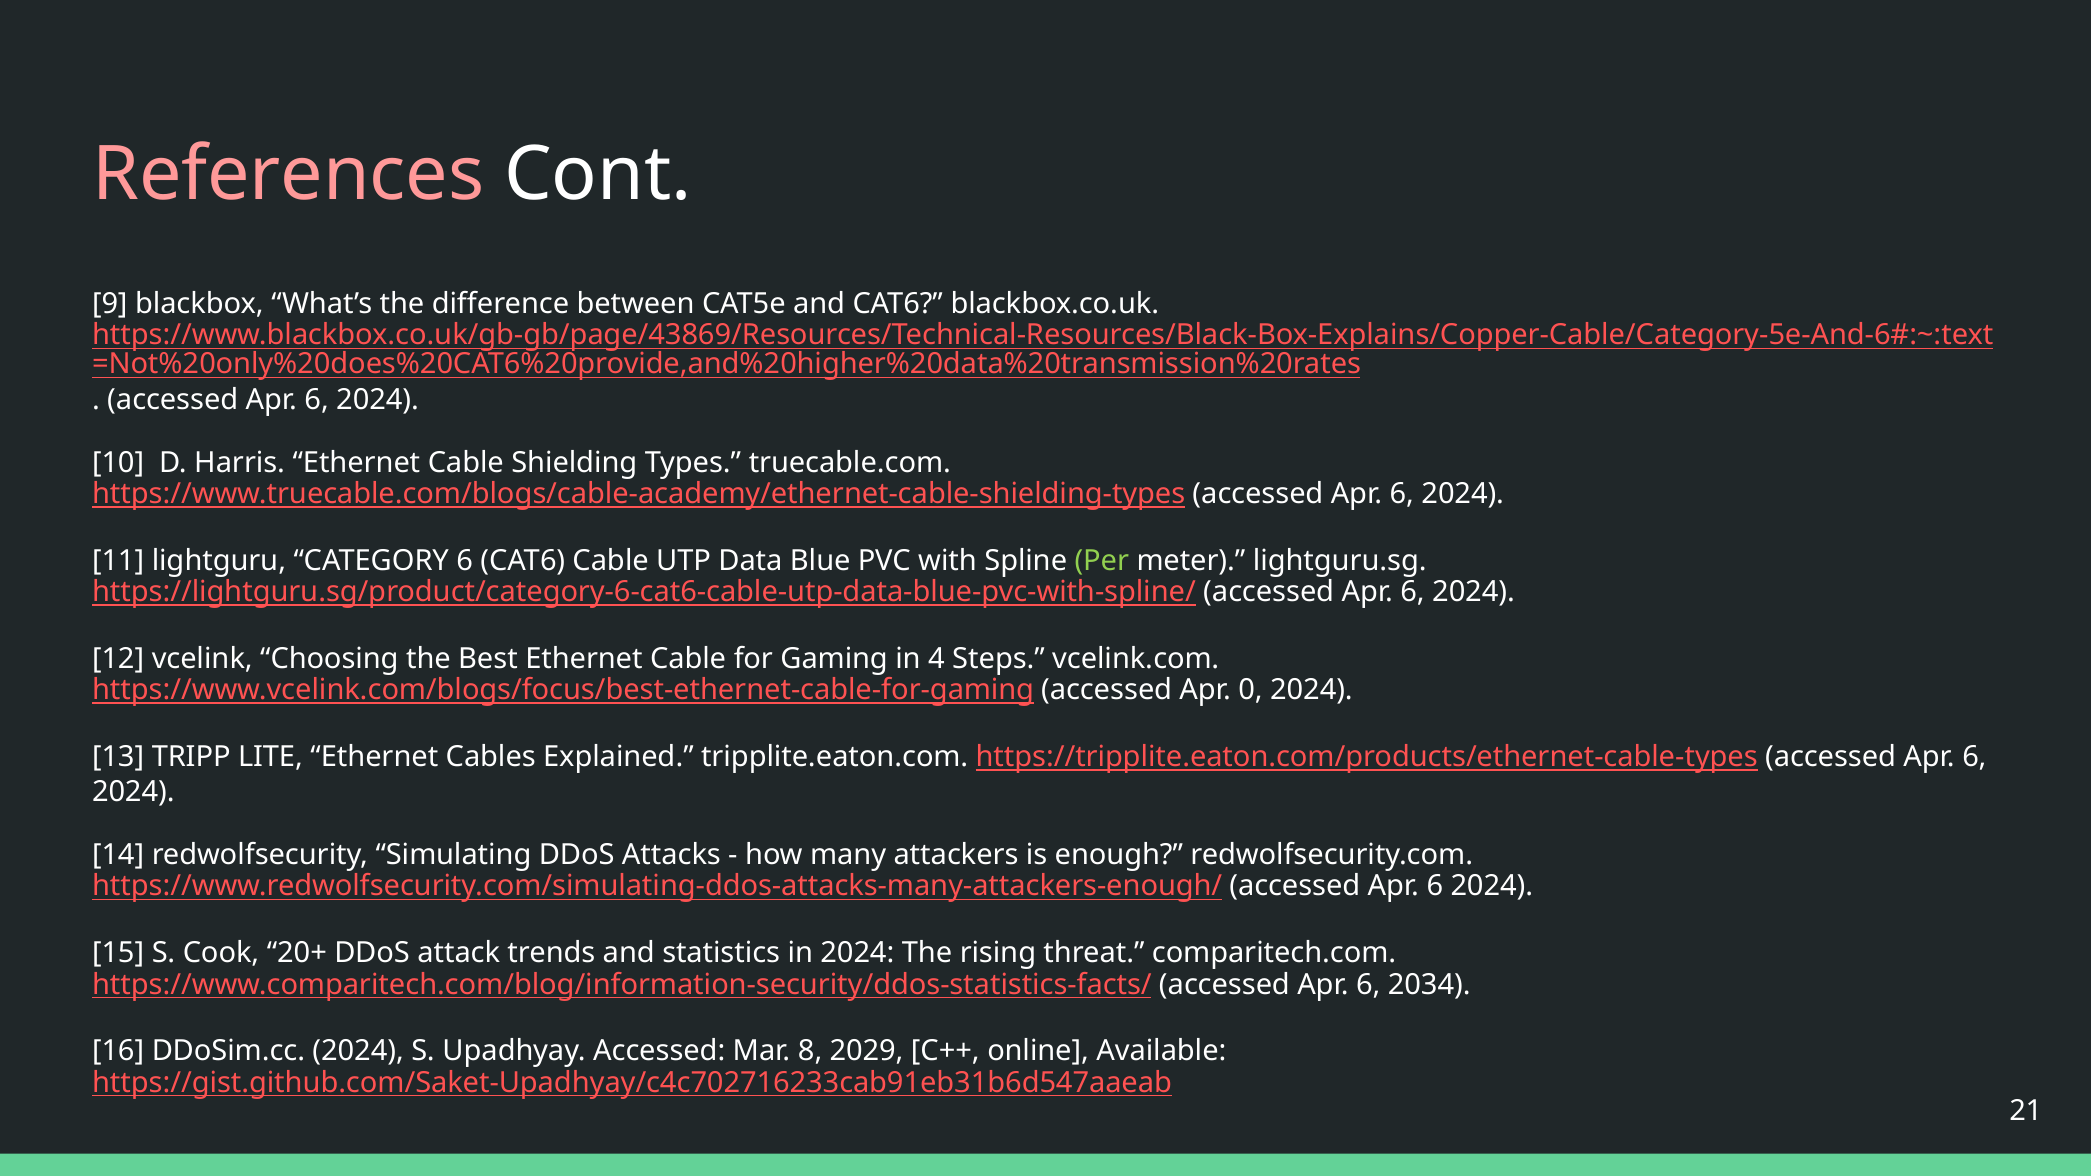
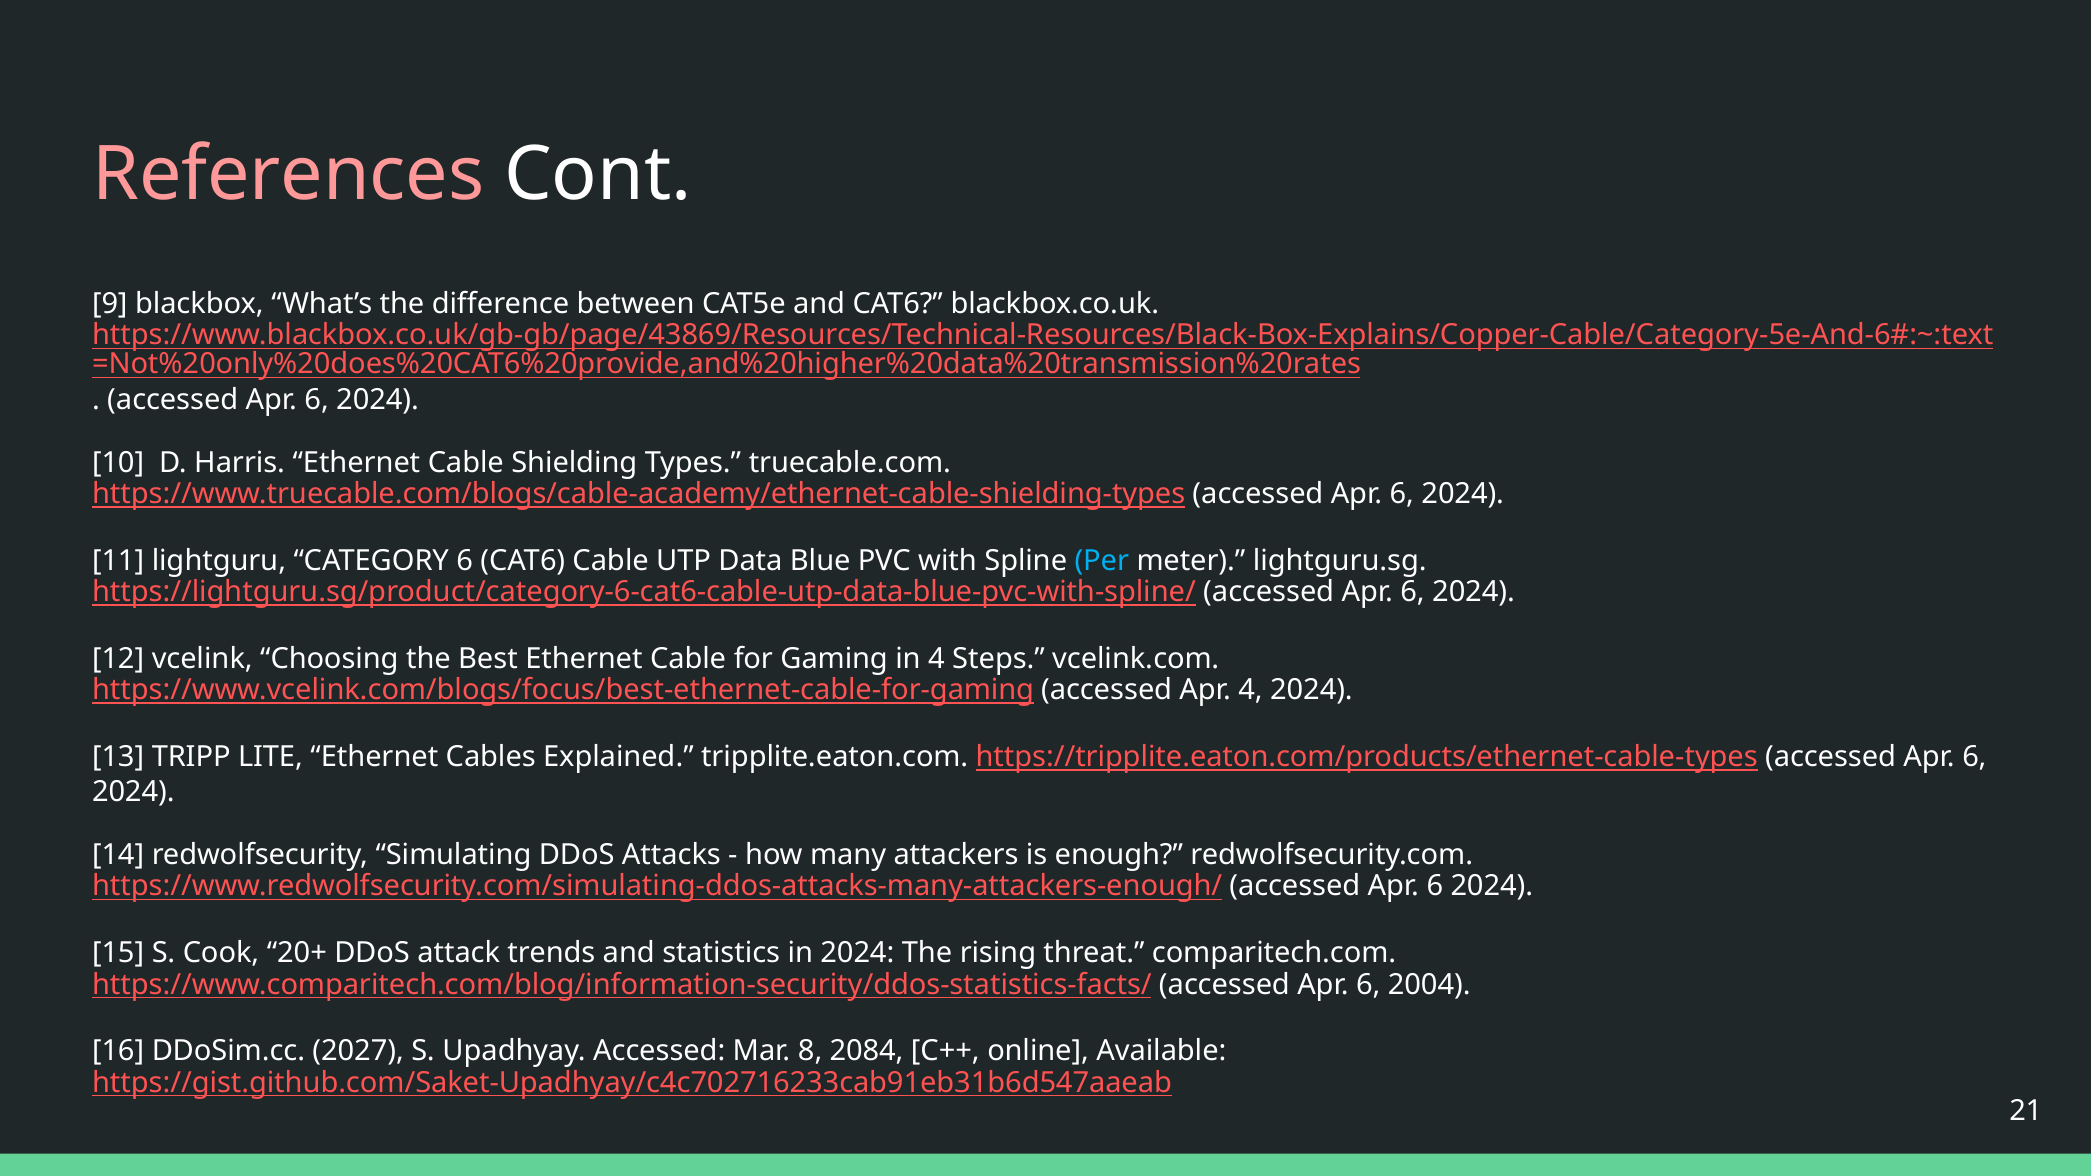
Per colour: light green -> light blue
Apr 0: 0 -> 4
2034: 2034 -> 2004
DDoSim.cc 2024: 2024 -> 2027
2029: 2029 -> 2084
